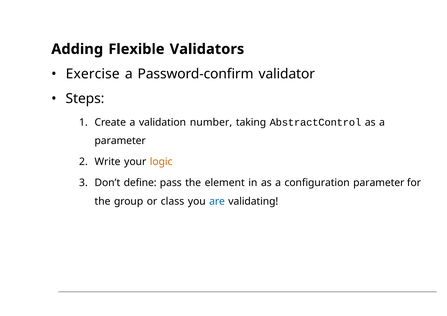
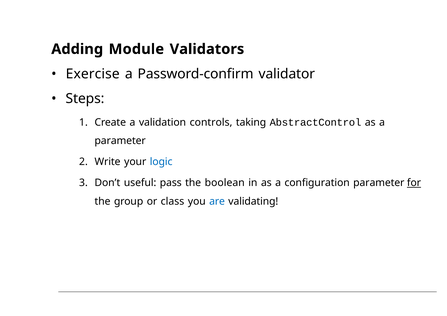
Flexible: Flexible -> Module
number: number -> controls
logic colour: orange -> blue
define: define -> useful
element: element -> boolean
for underline: none -> present
